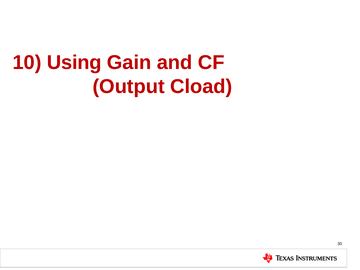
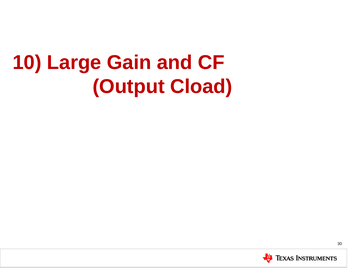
Using: Using -> Large
